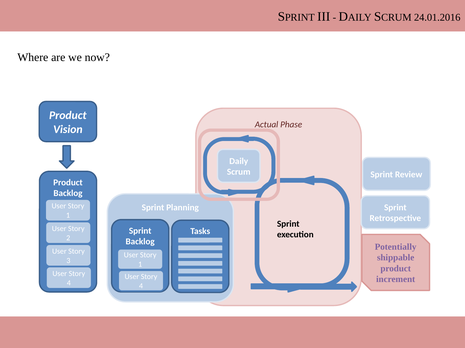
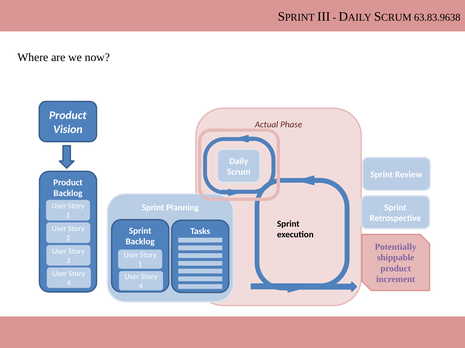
24.01.2016: 24.01.2016 -> 63.83.9638
